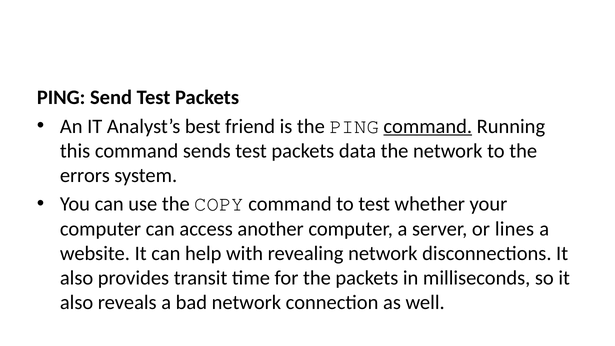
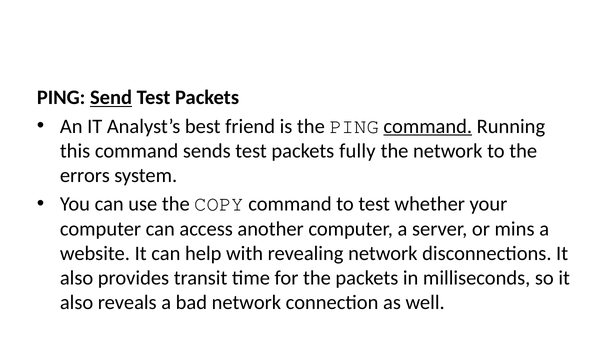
Send underline: none -> present
data: data -> fully
lines: lines -> mins
